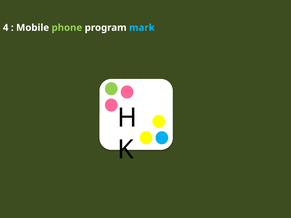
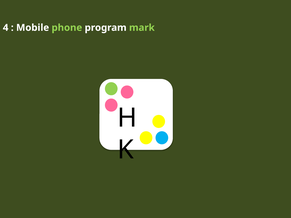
mark colour: light blue -> light green
